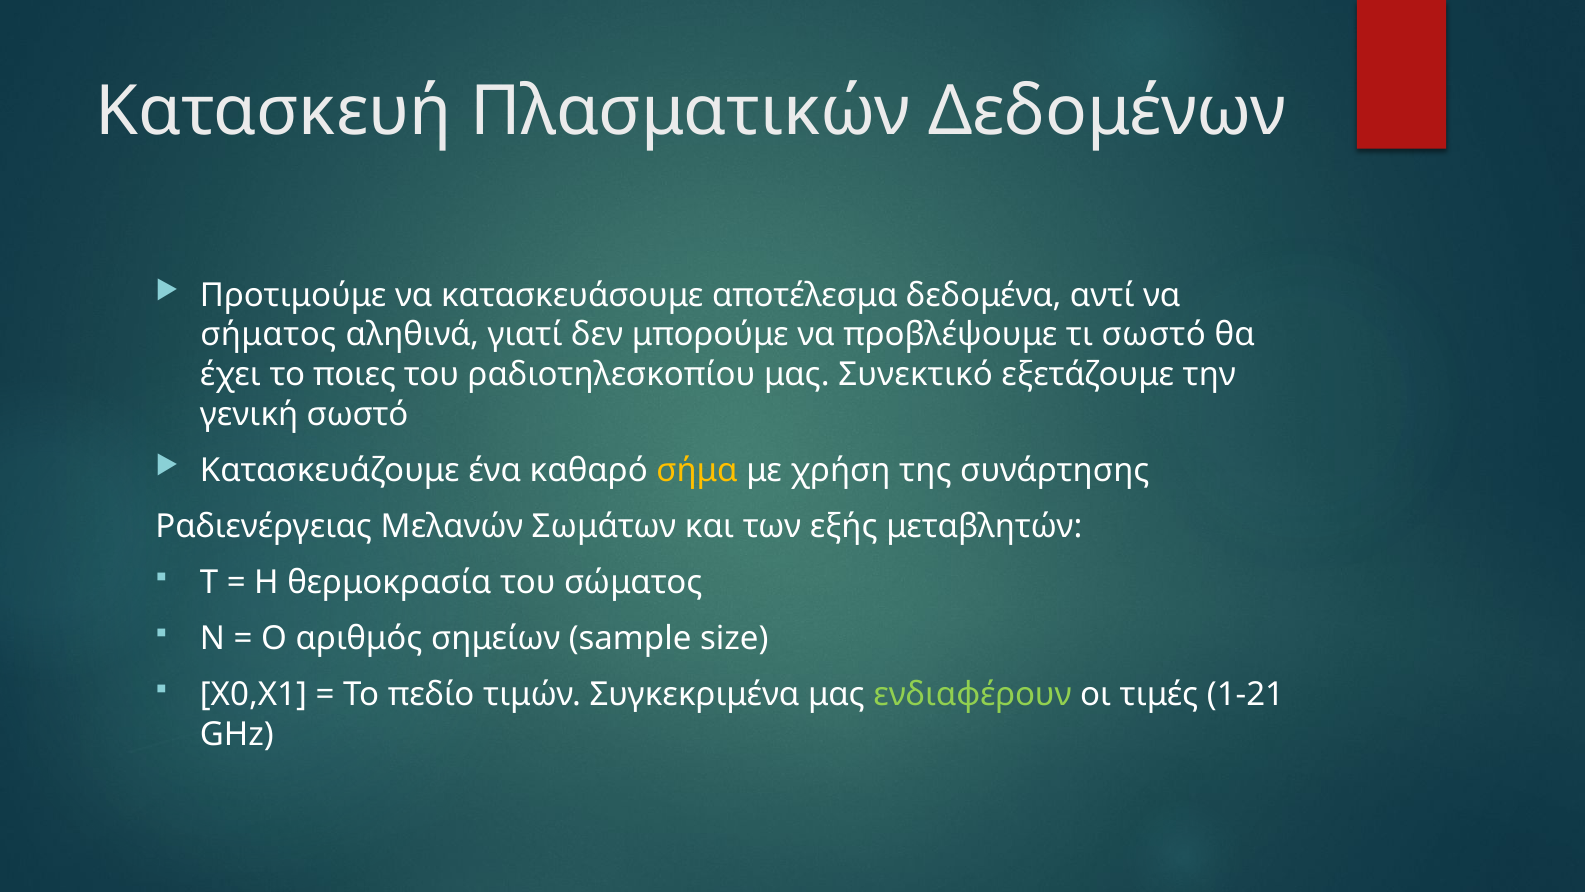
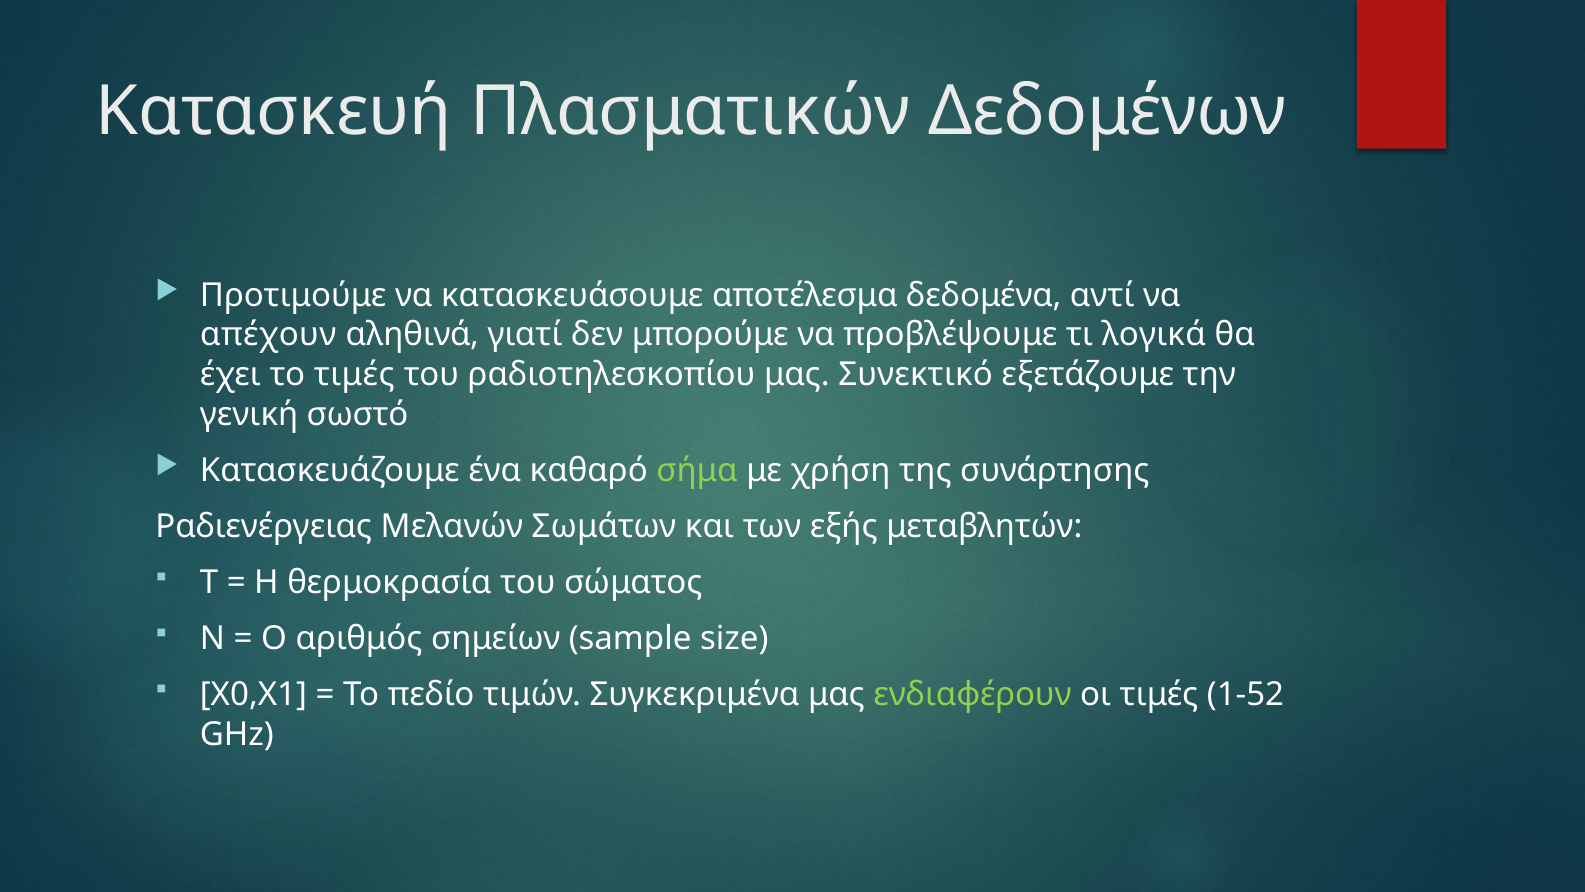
σήματος: σήματος -> απέχουν
τι σωστό: σωστό -> λογικά
το ποιες: ποιες -> τιμές
σήμα colour: yellow -> light green
1-21: 1-21 -> 1-52
